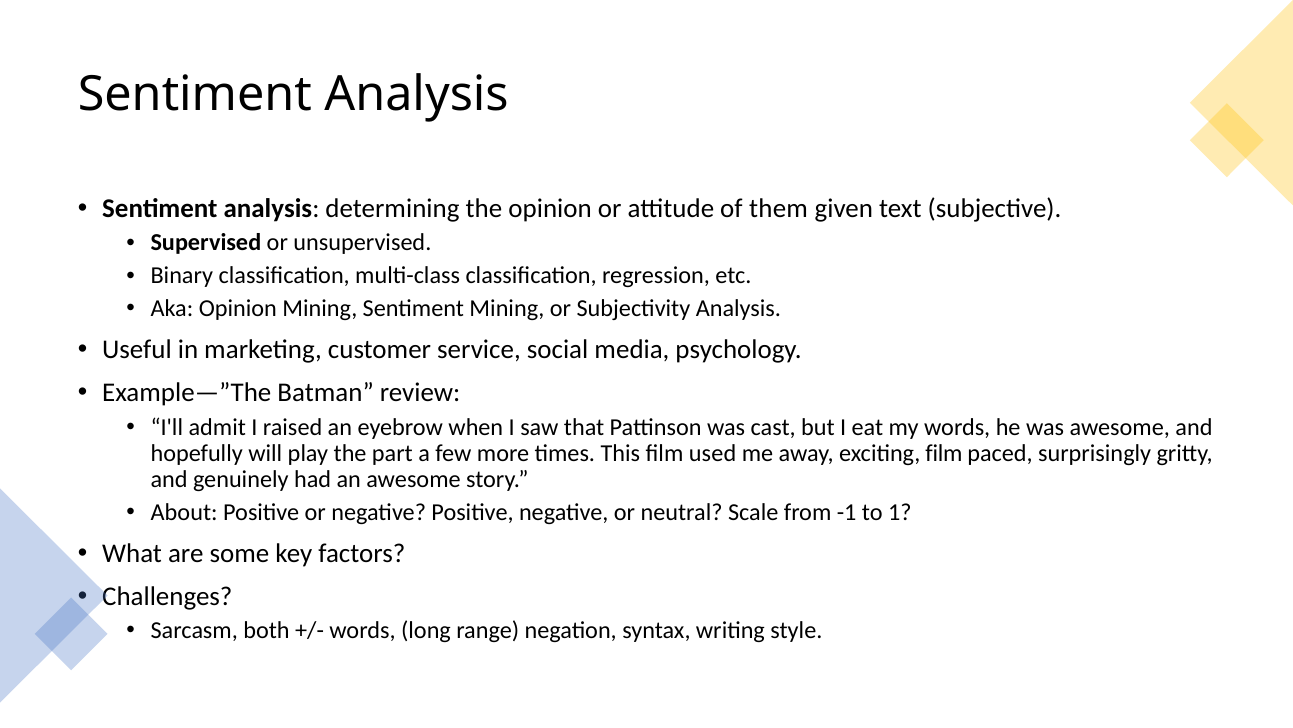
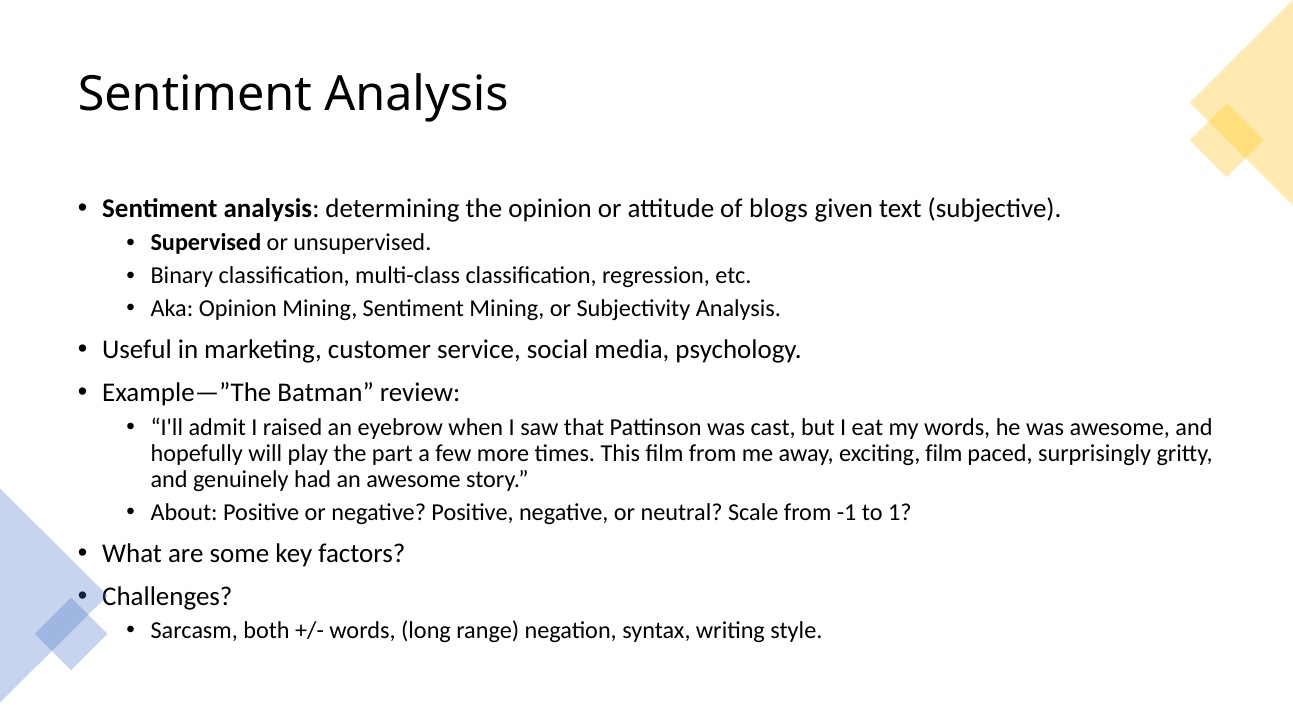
them: them -> blogs
film used: used -> from
